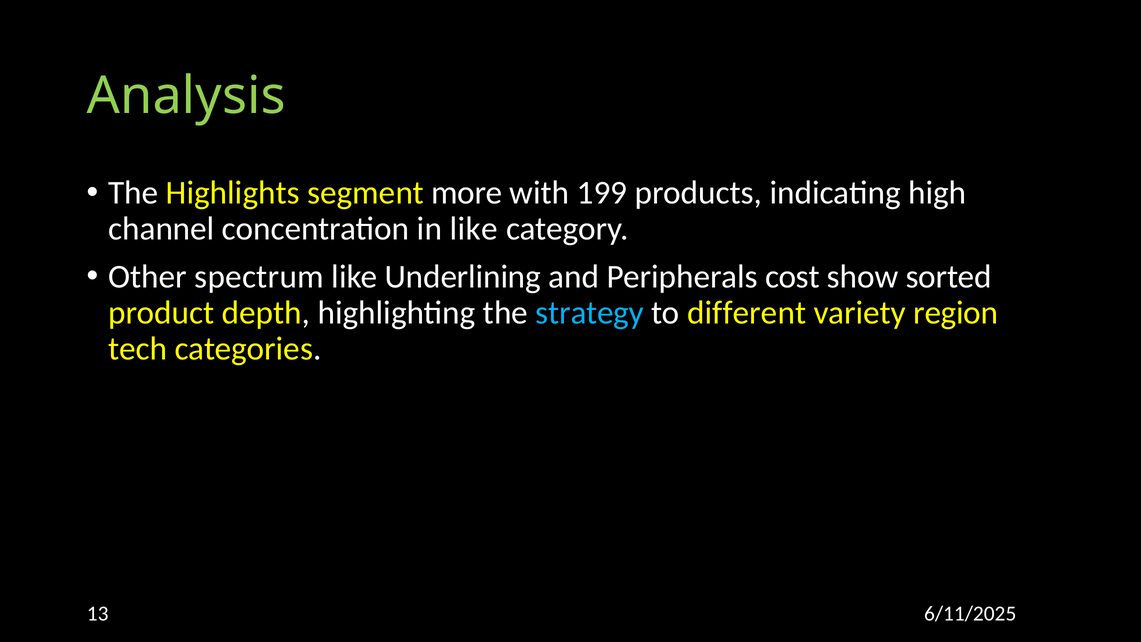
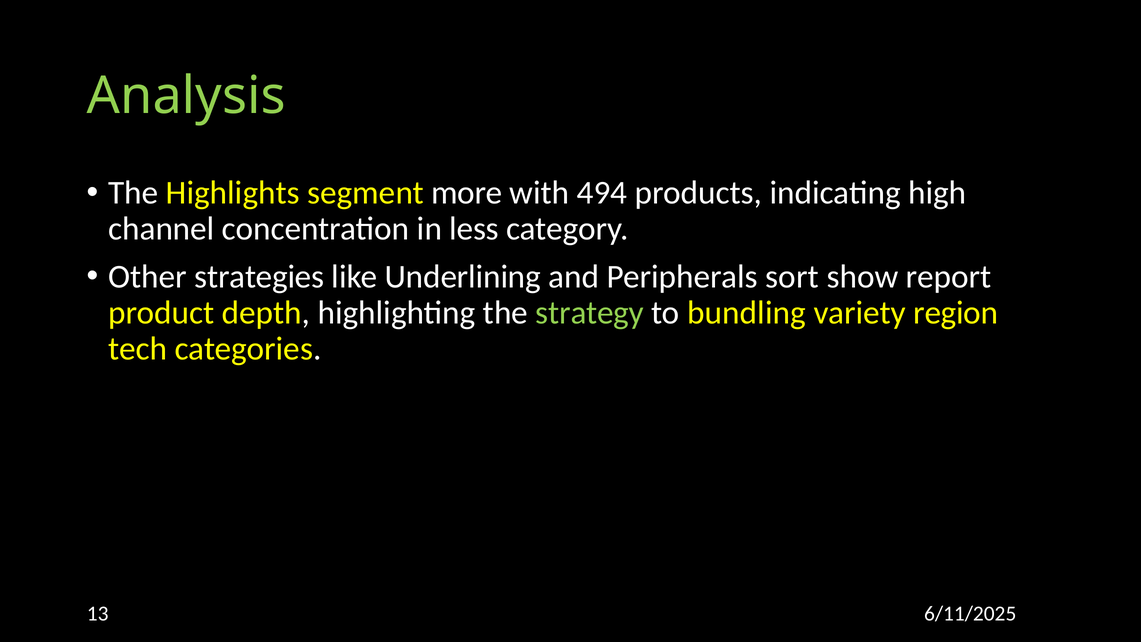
199: 199 -> 494
in like: like -> less
spectrum: spectrum -> strategies
cost: cost -> sort
sorted: sorted -> report
strategy colour: light blue -> light green
different: different -> bundling
